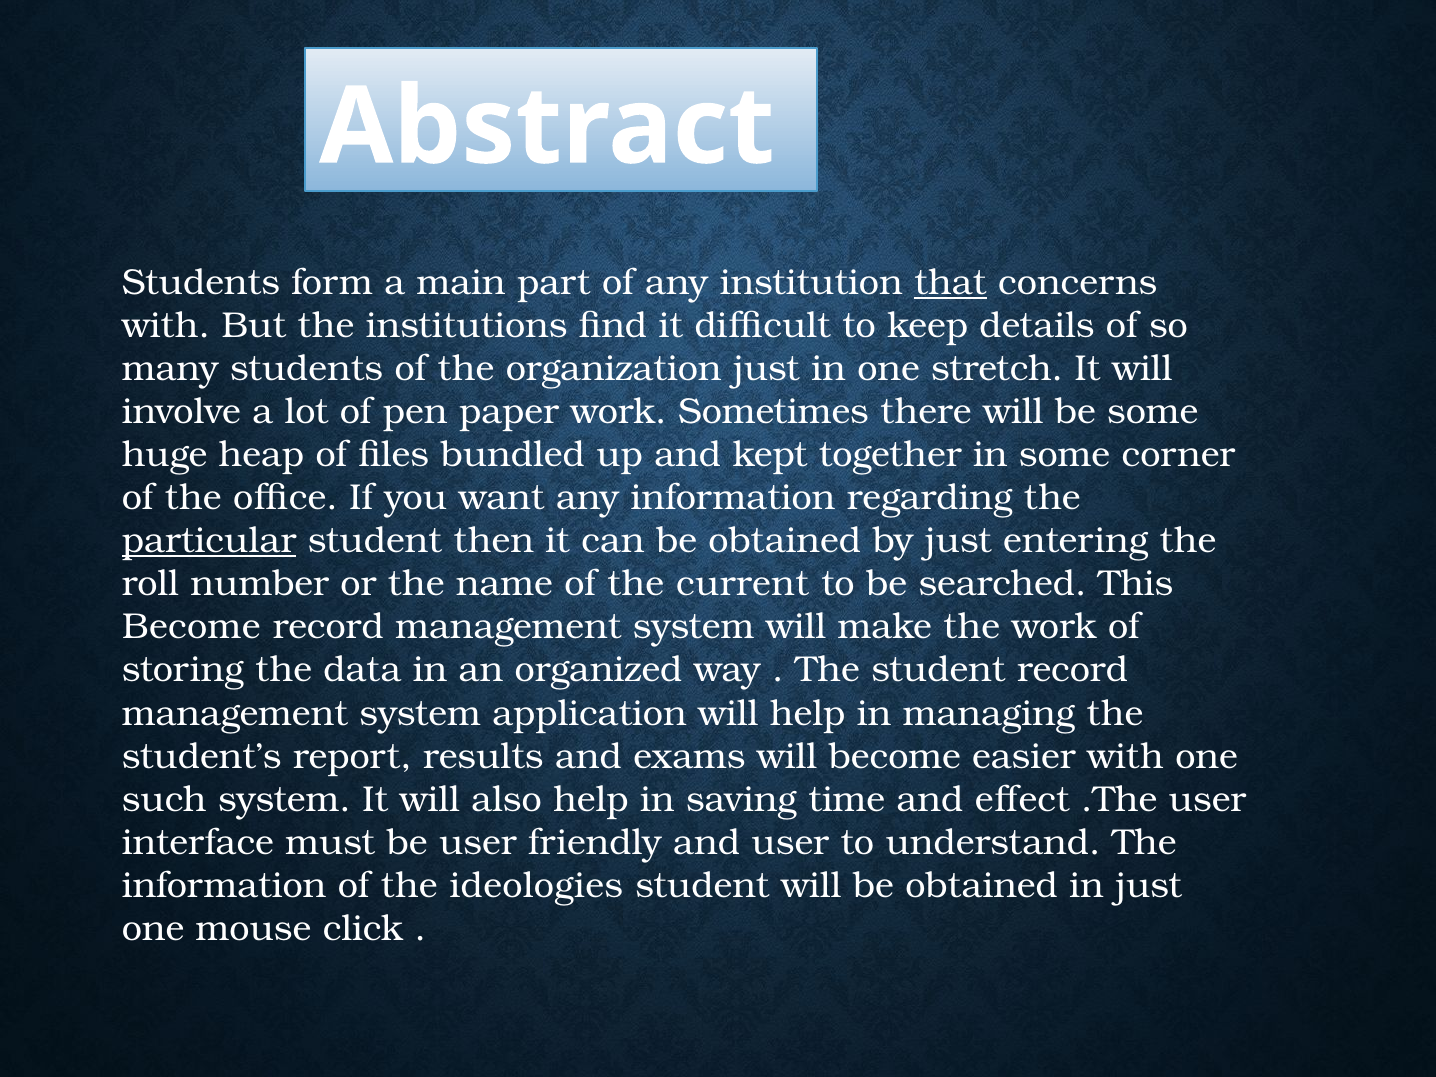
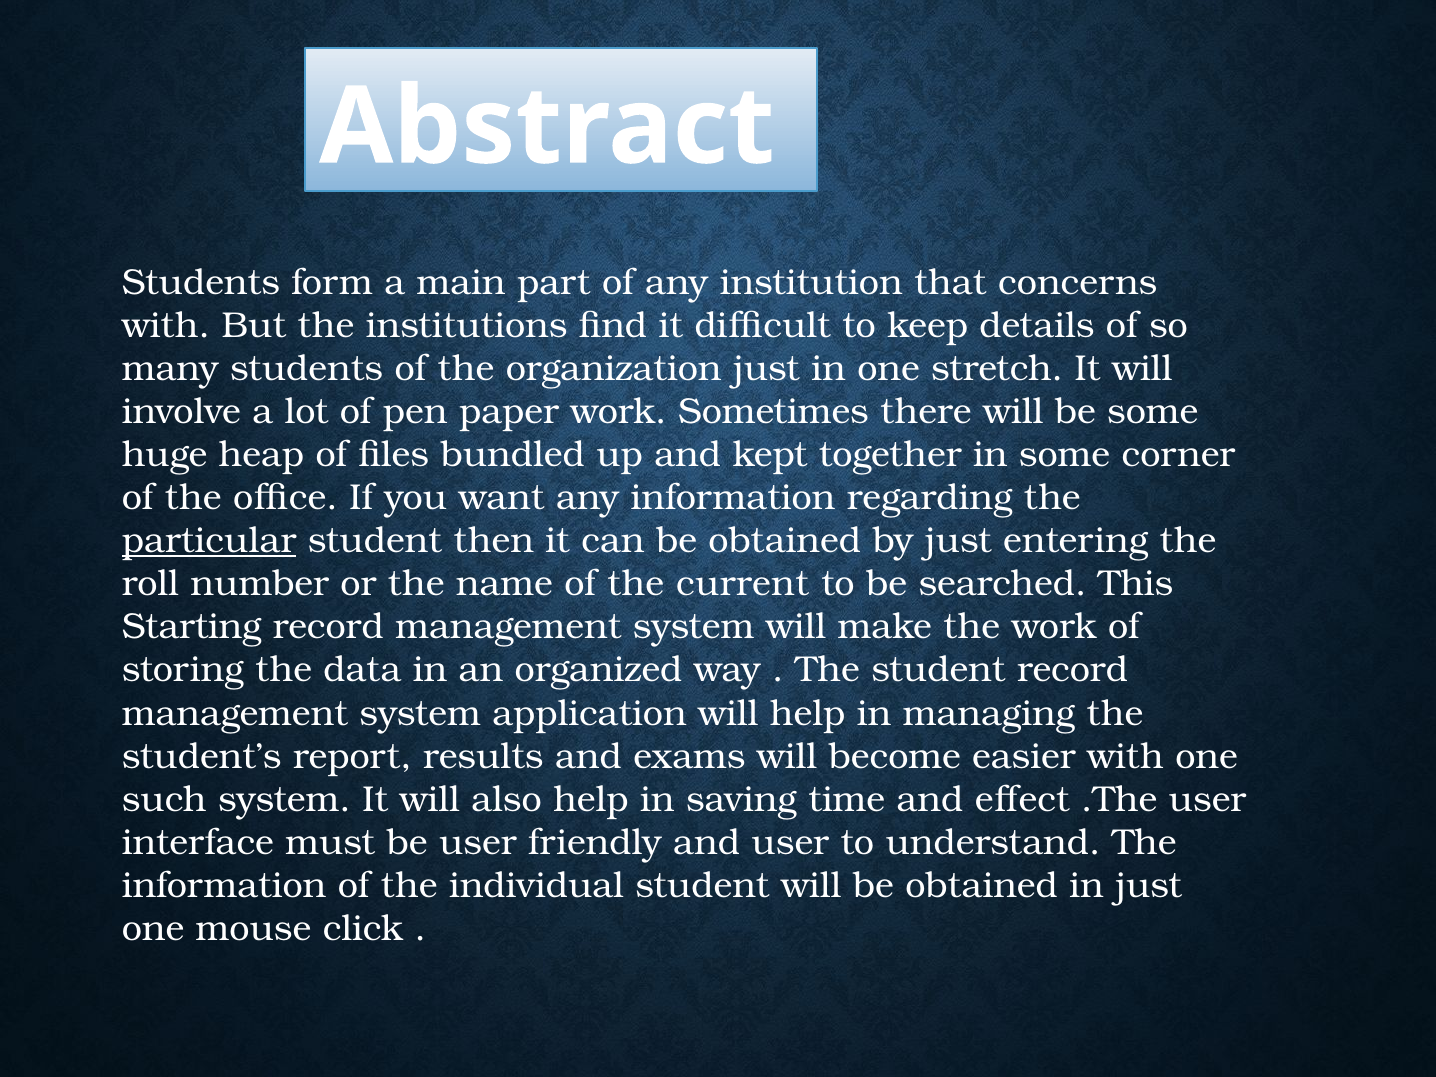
that underline: present -> none
Become at (191, 627): Become -> Starting
ideologies: ideologies -> individual
